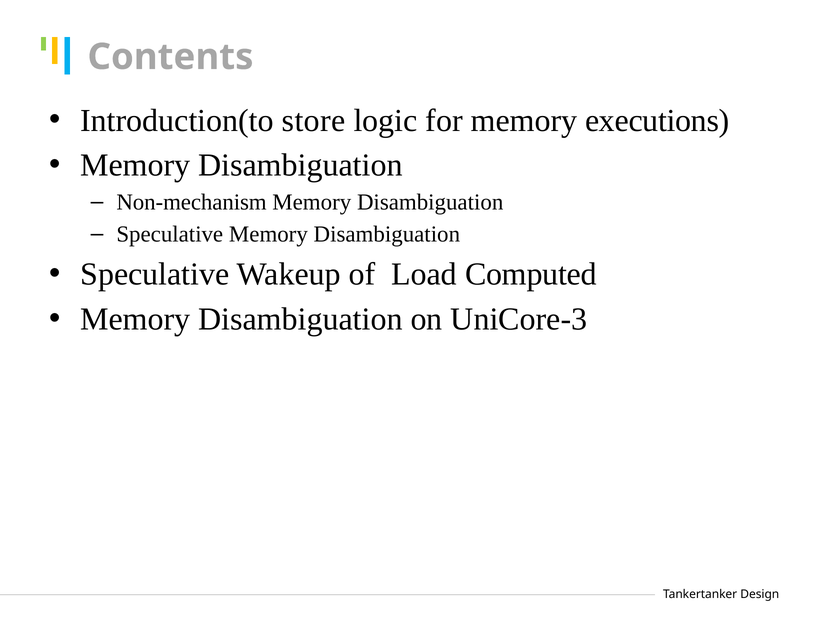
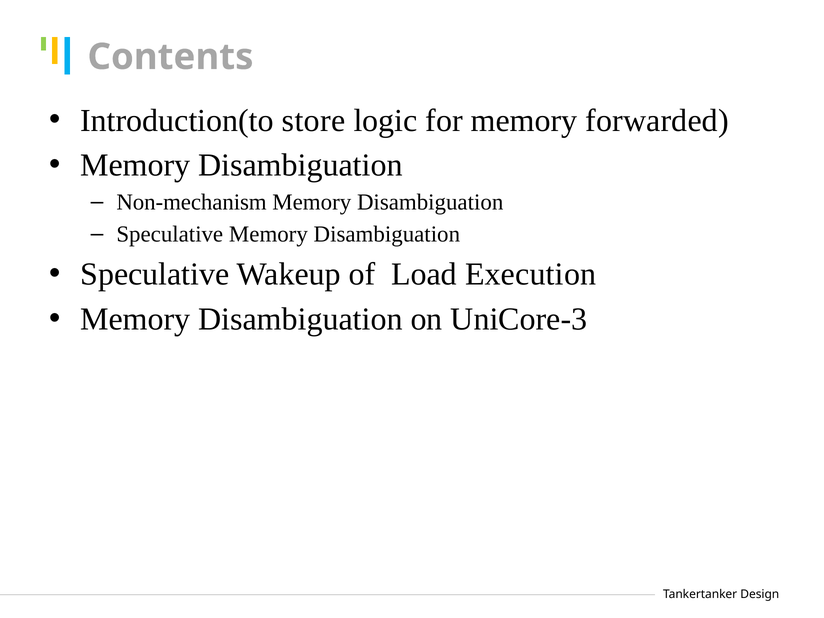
executions: executions -> forwarded
Computed: Computed -> Execution
